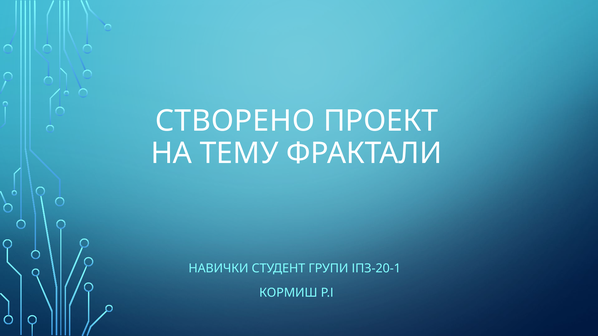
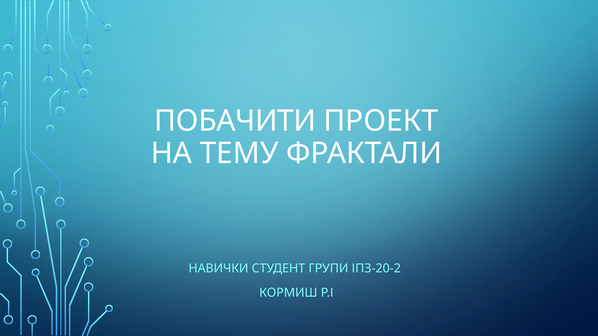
СТВОРЕНО: СТВОРЕНО -> ПОБАЧИТИ
ІПЗ-20-1: ІПЗ-20-1 -> ІПЗ-20-2
